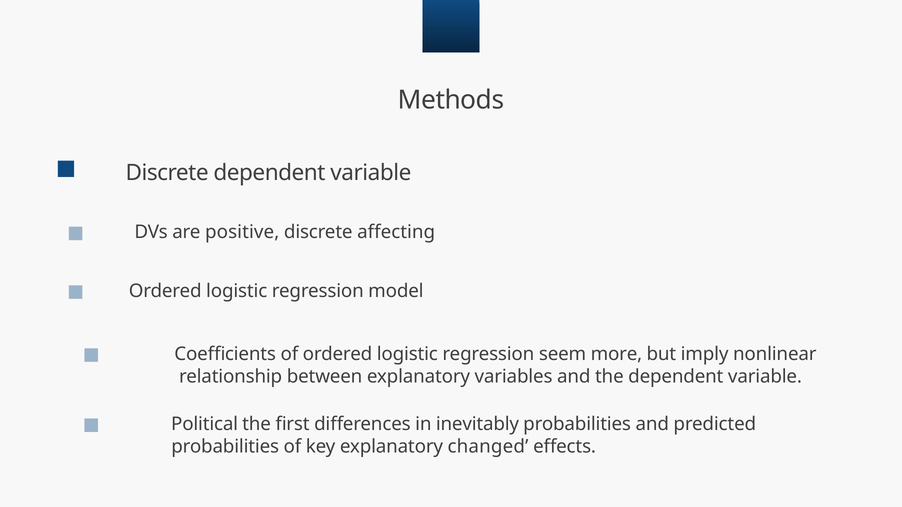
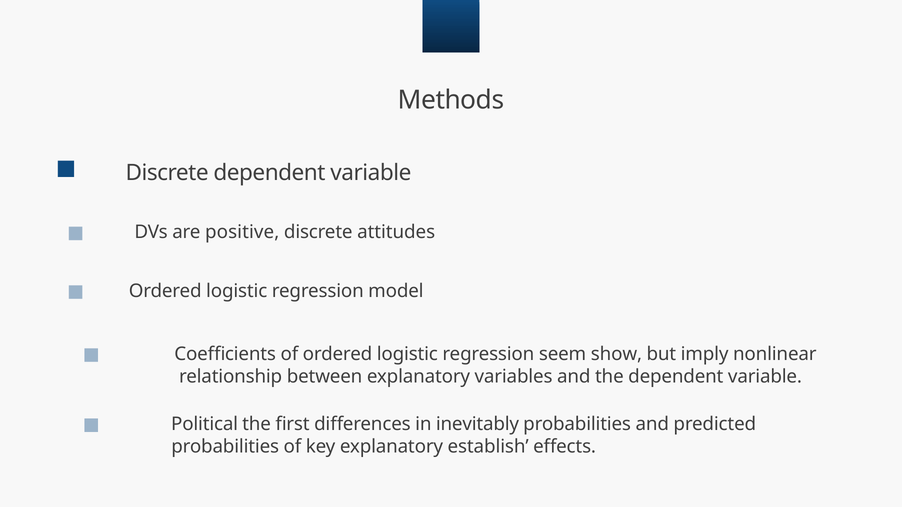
affecting: affecting -> attitudes
more: more -> show
changed: changed -> establish
